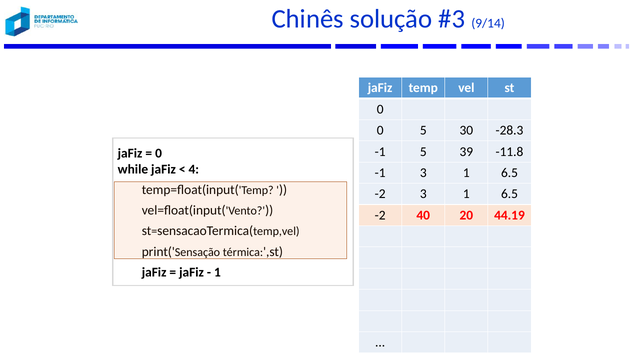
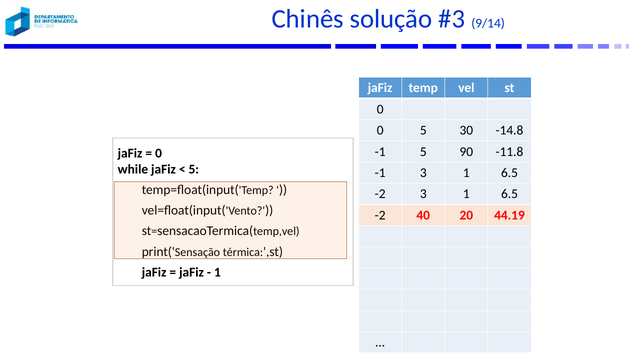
-28.3: -28.3 -> -14.8
39: 39 -> 90
4 at (194, 169): 4 -> 5
